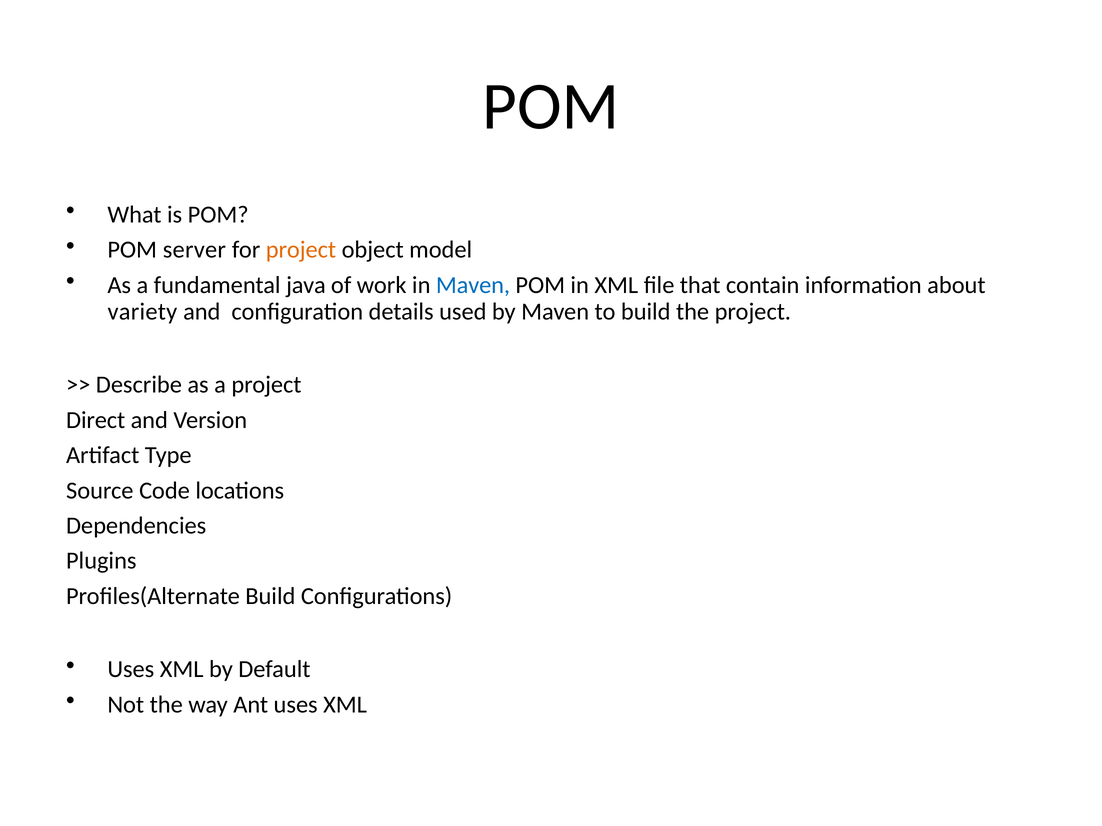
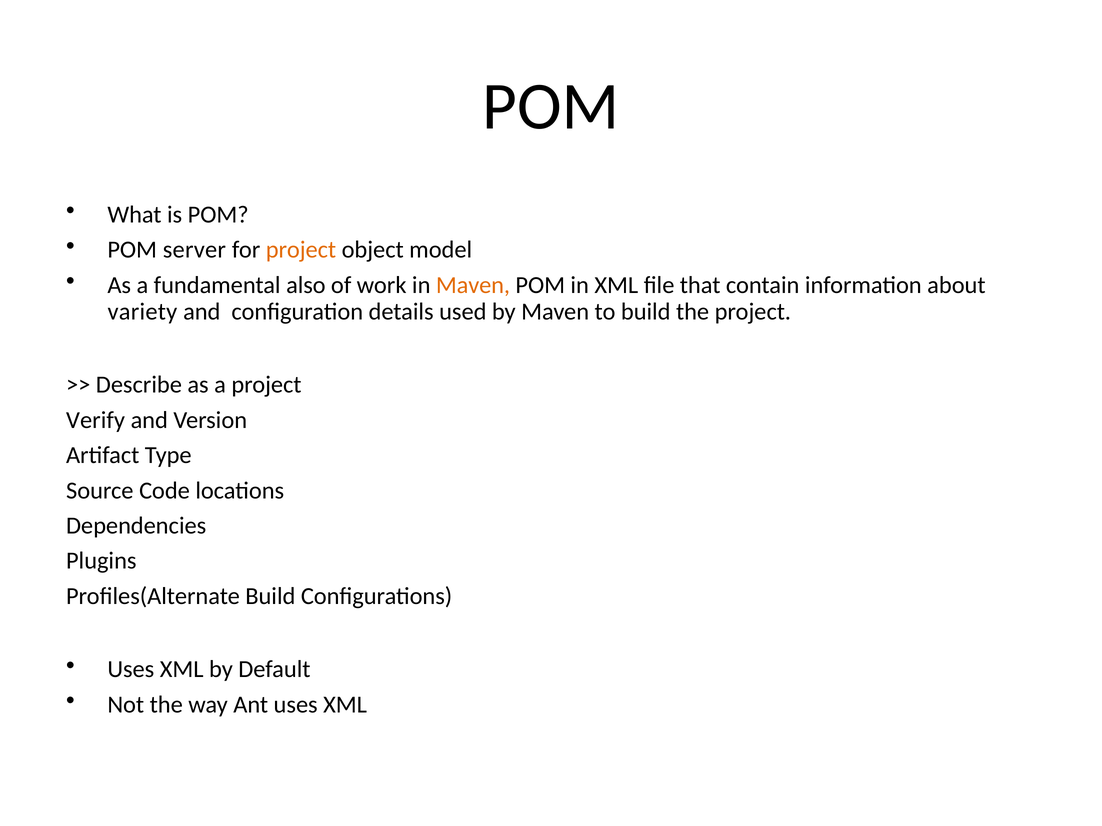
java: java -> also
Maven at (473, 285) colour: blue -> orange
Direct: Direct -> Verify
